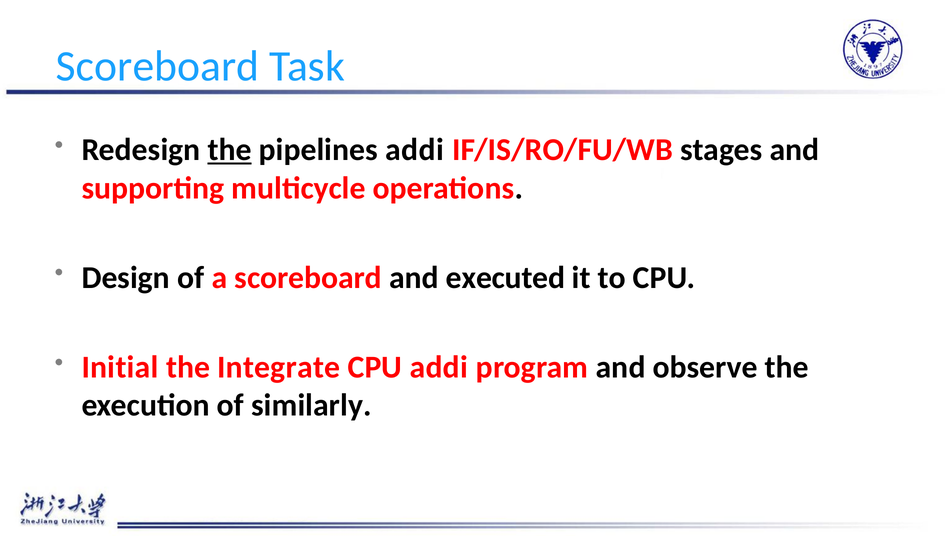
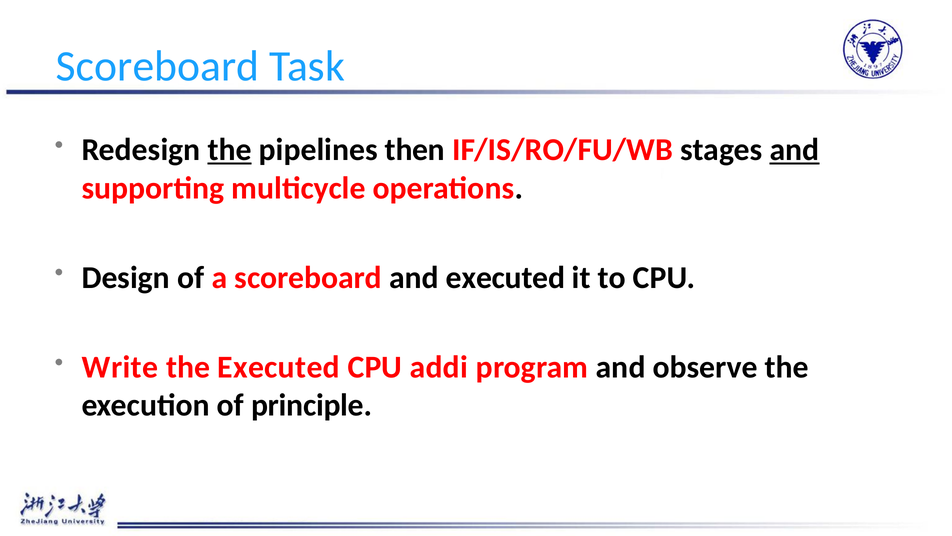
pipelines addi: addi -> then
and at (794, 150) underline: none -> present
Initial: Initial -> Write
the Integrate: Integrate -> Executed
similarly: similarly -> principle
